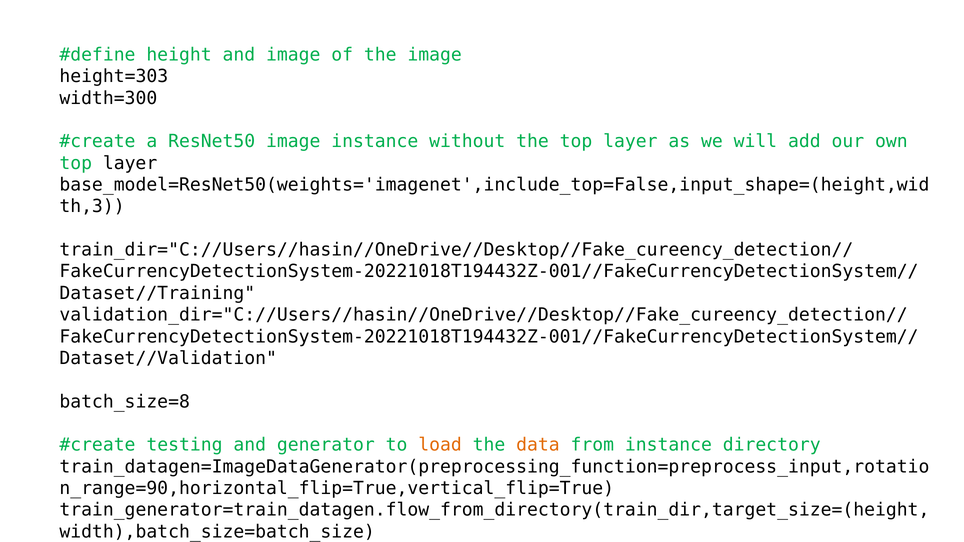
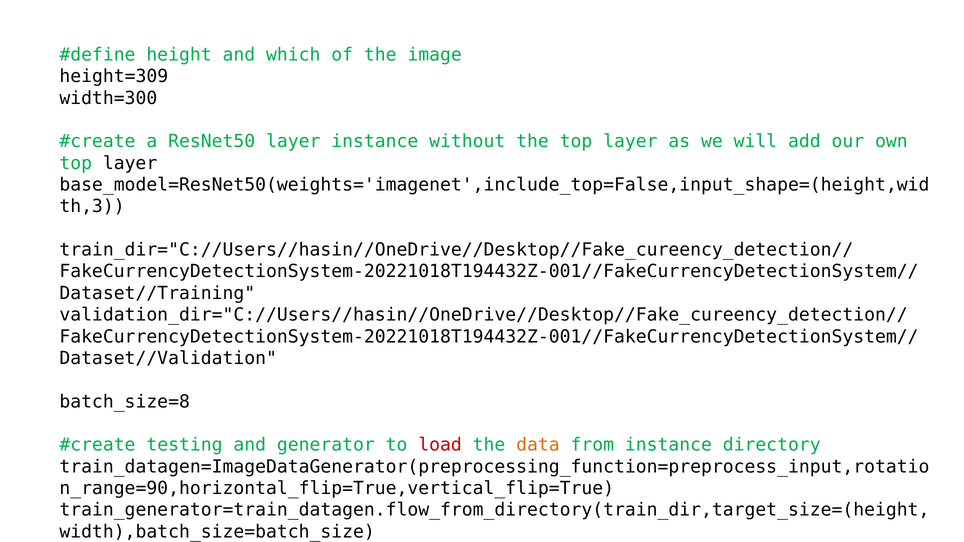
and image: image -> which
height=303: height=303 -> height=309
ResNet50 image: image -> layer
load colour: orange -> red
